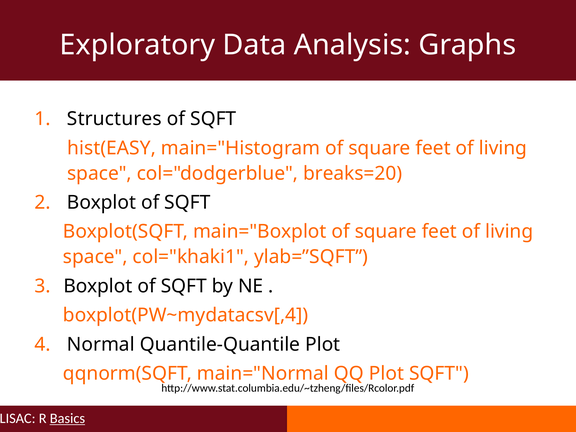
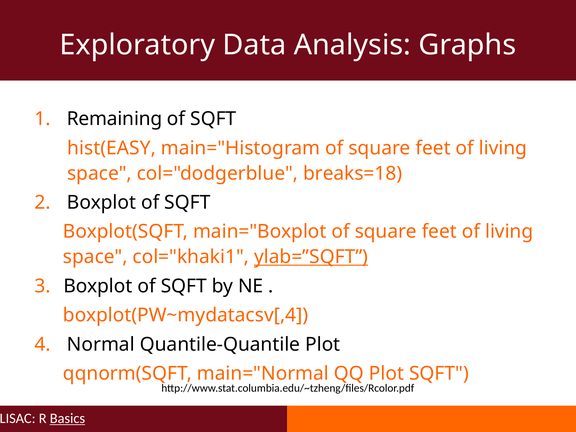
Structures: Structures -> Remaining
breaks=20: breaks=20 -> breaks=18
ylab=”SQFT underline: none -> present
